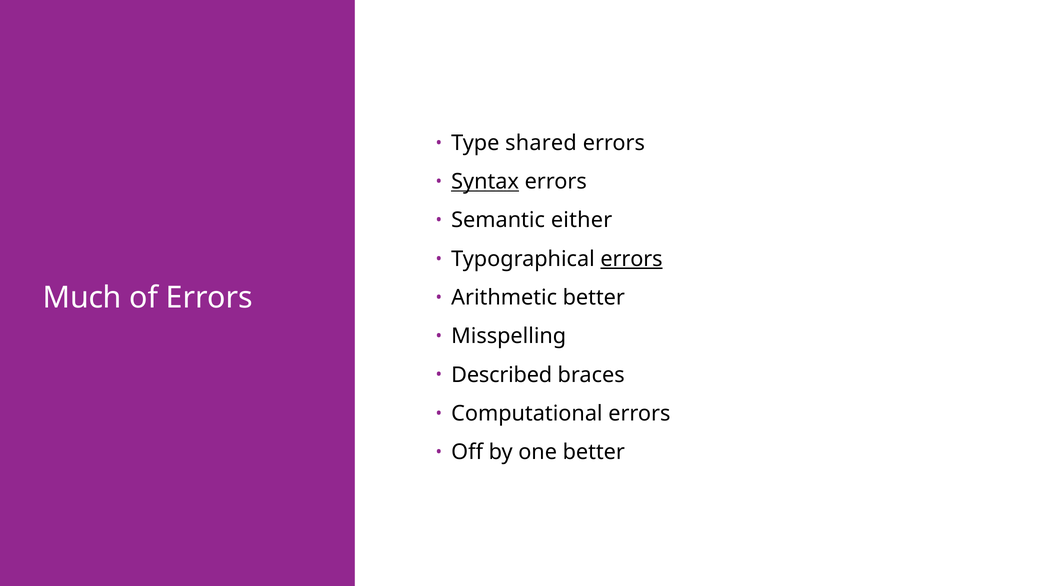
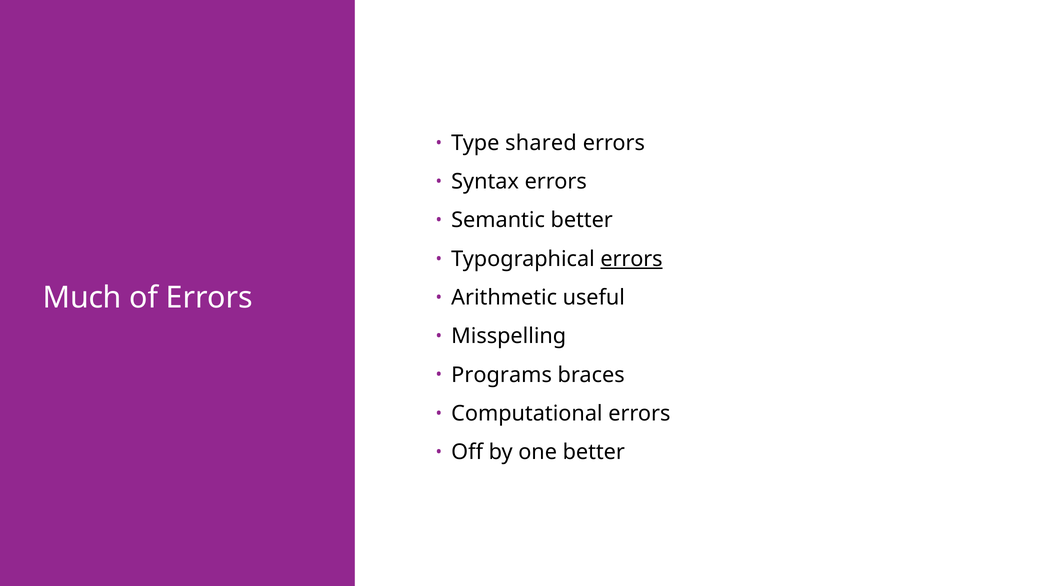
Syntax underline: present -> none
Semantic either: either -> better
Arithmetic better: better -> useful
Described: Described -> Programs
